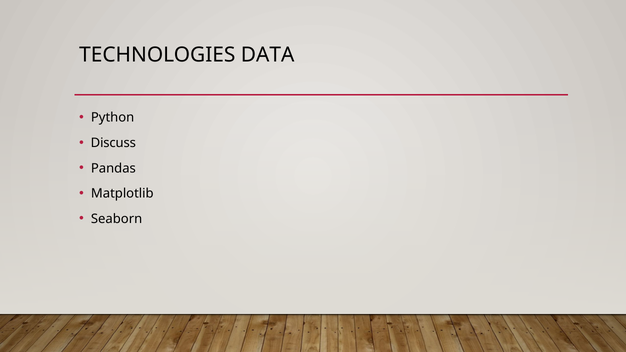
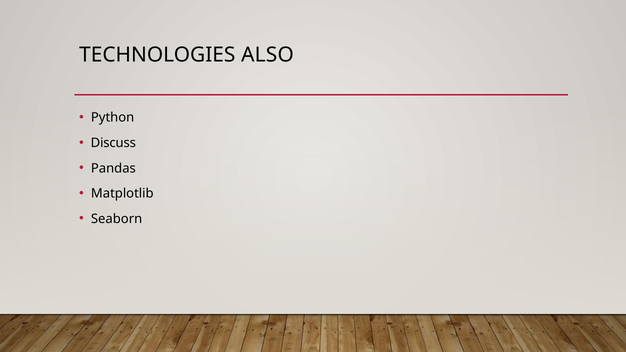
DATA: DATA -> ALSO
